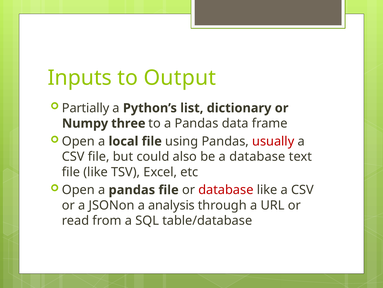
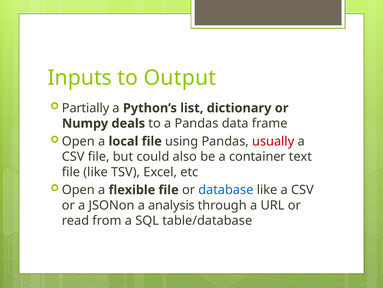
three: three -> deals
a database: database -> container
Open a pandas: pandas -> flexible
database at (226, 190) colour: red -> blue
